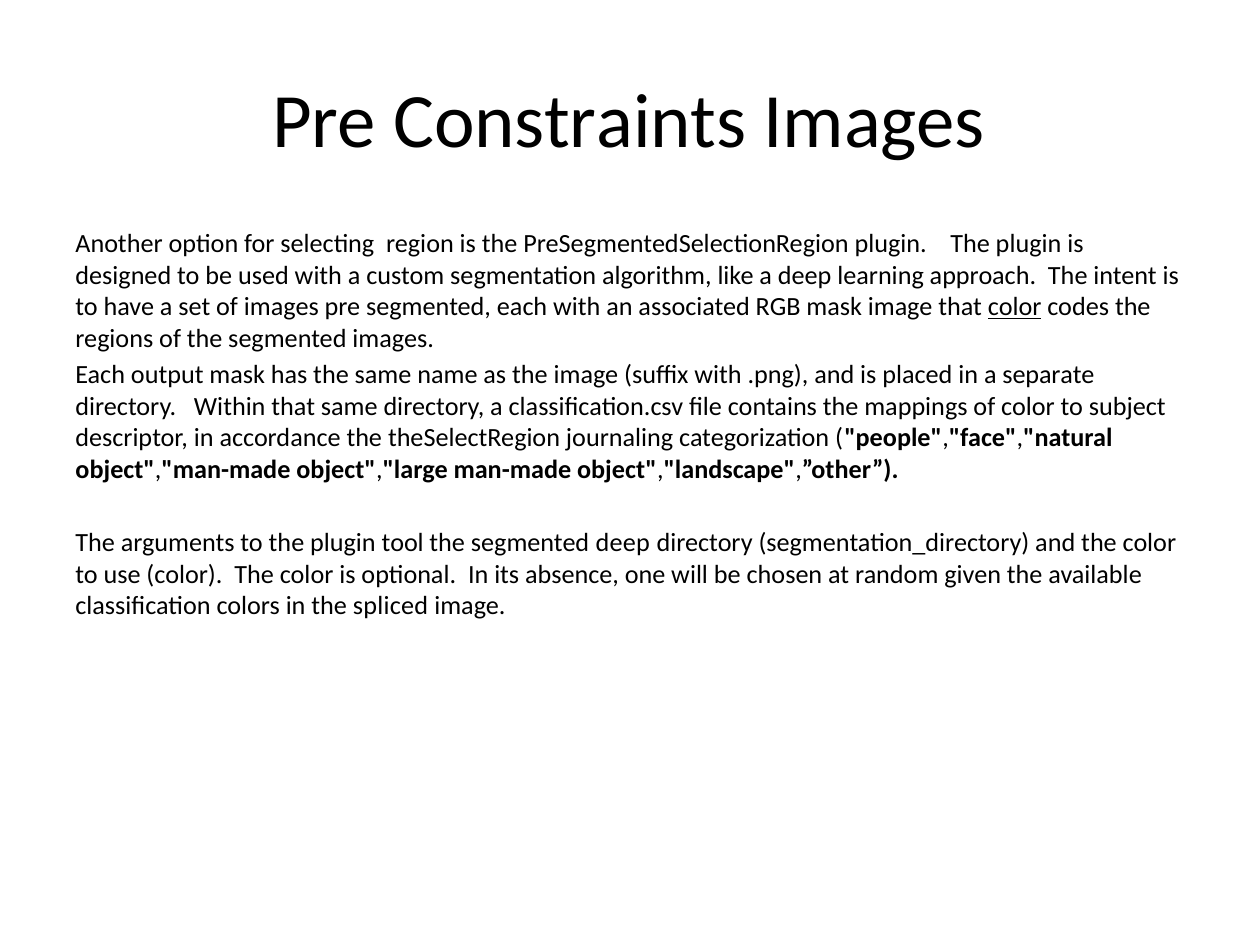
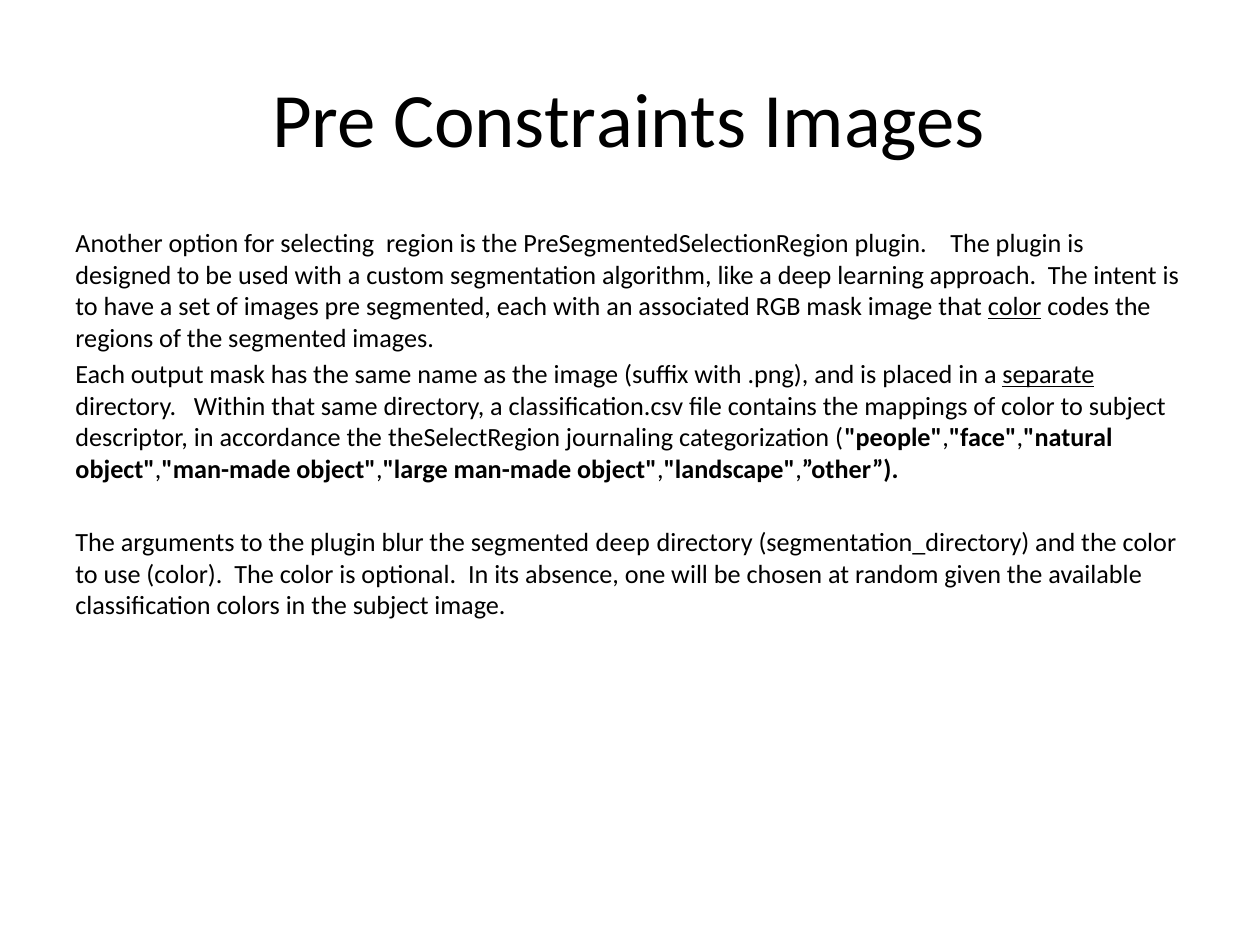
separate underline: none -> present
tool: tool -> blur
the spliced: spliced -> subject
